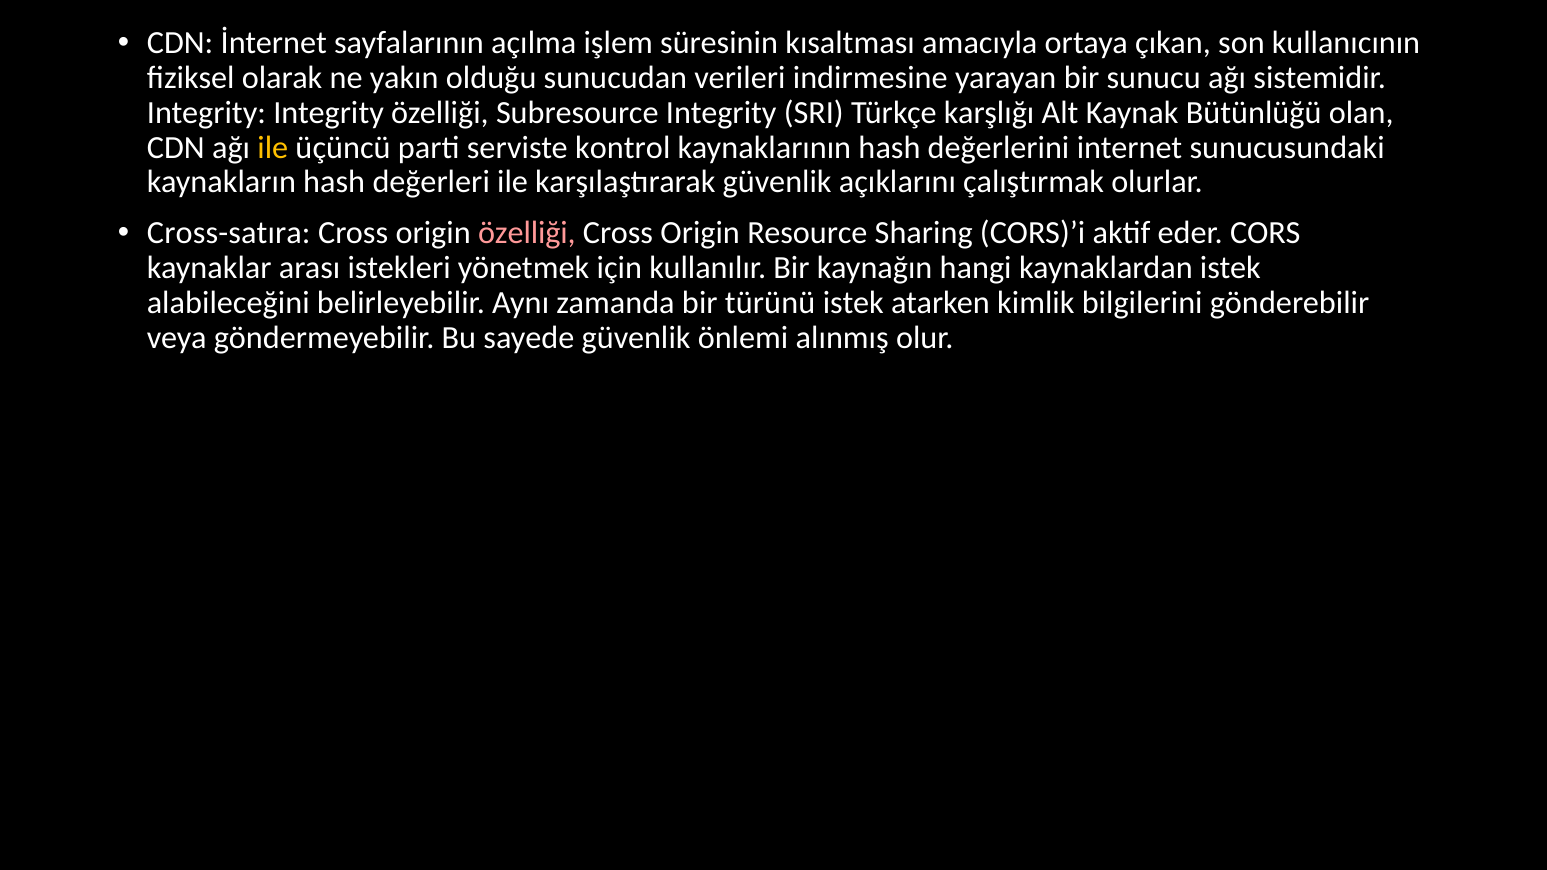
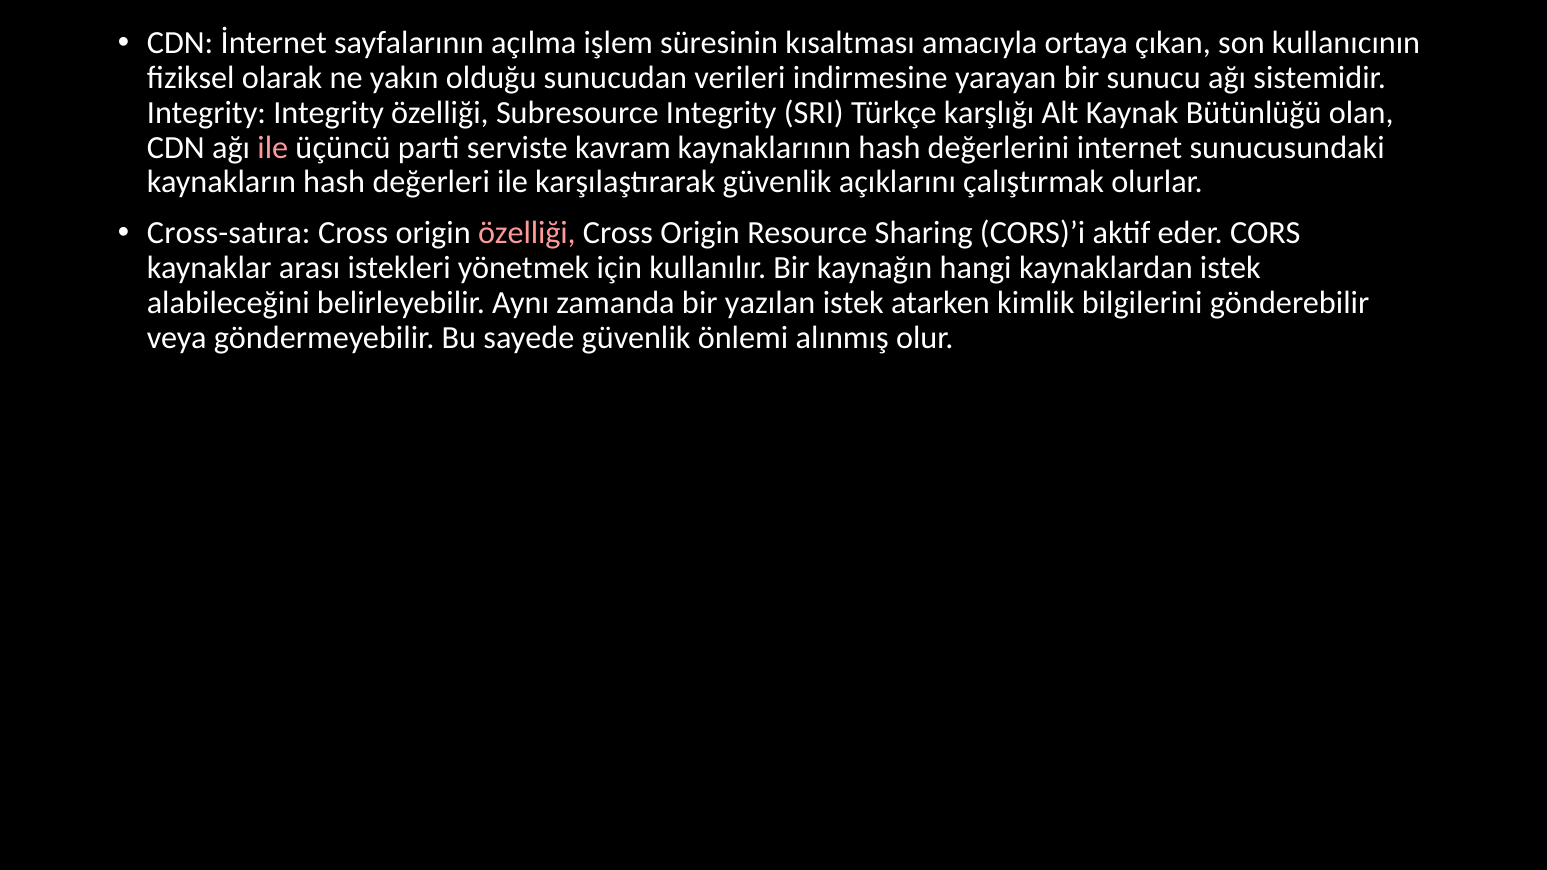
ile at (273, 148) colour: yellow -> pink
kontrol: kontrol -> kavram
türünü: türünü -> yazılan
